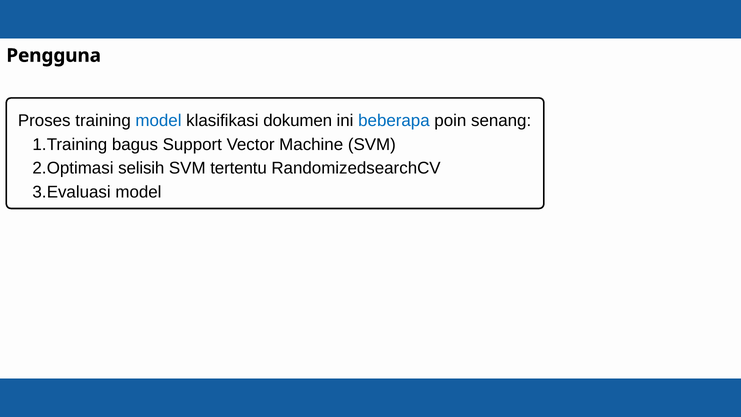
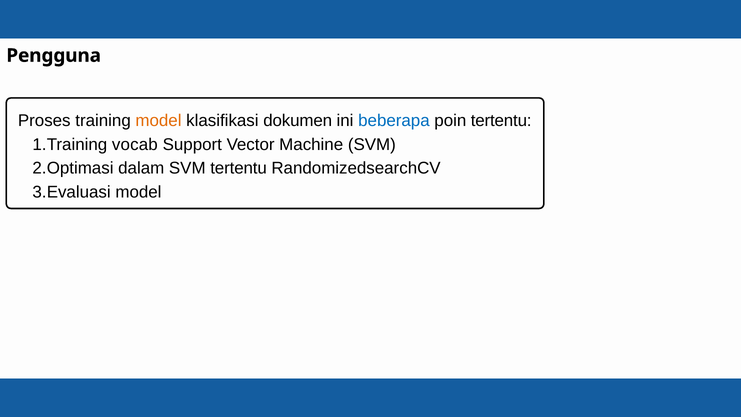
model at (158, 121) colour: blue -> orange
poin senang: senang -> tertentu
bagus: bagus -> vocab
selisih: selisih -> dalam
